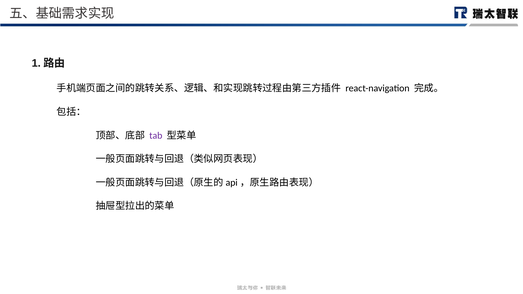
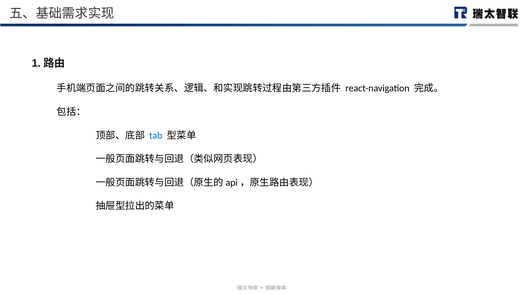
tab colour: purple -> blue
